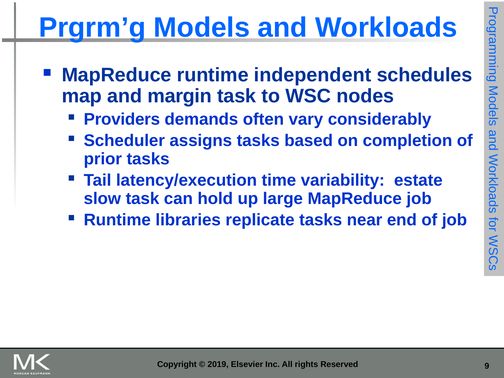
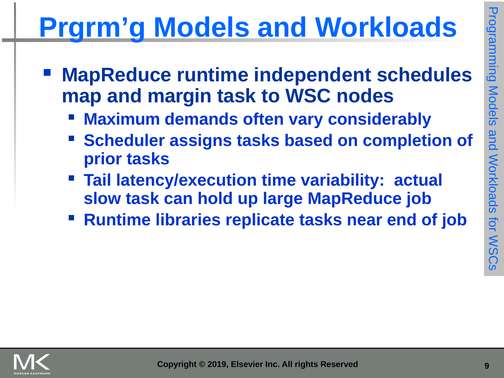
Providers: Providers -> Maximum
estate: estate -> actual
